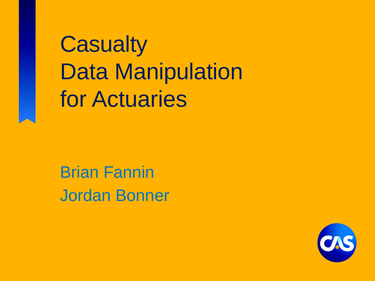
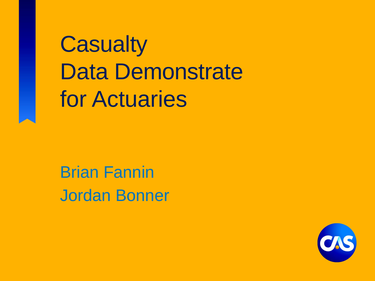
Manipulation: Manipulation -> Demonstrate
